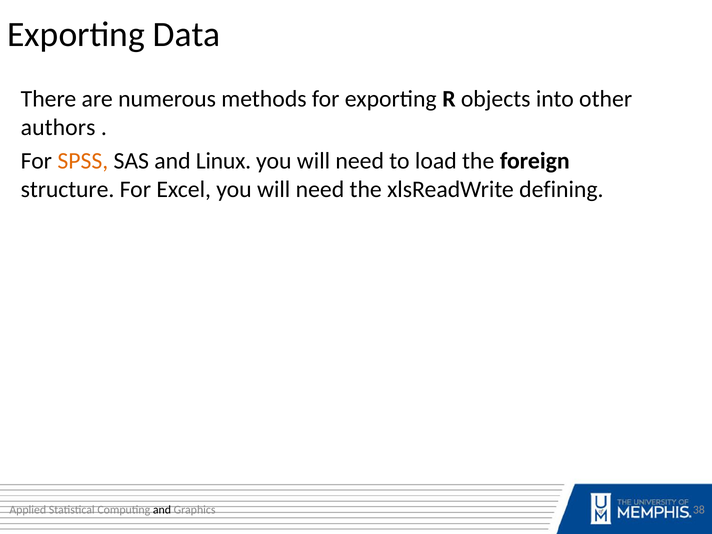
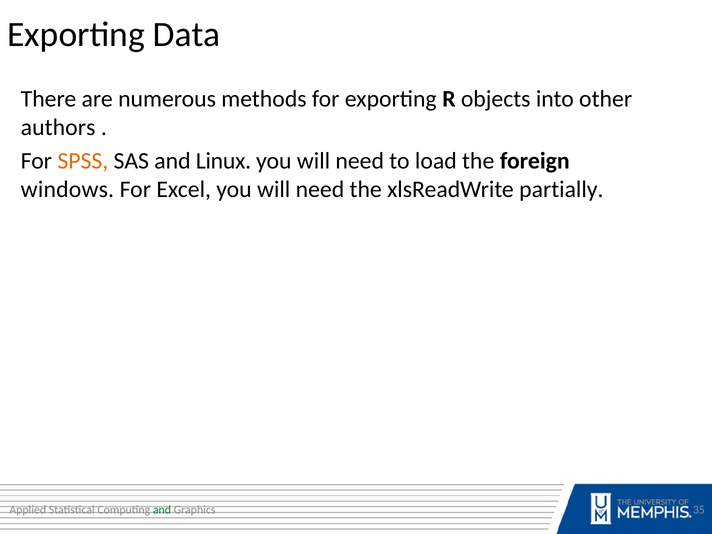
structure: structure -> windows
defining: defining -> partially
and at (162, 510) colour: black -> green
38: 38 -> 35
